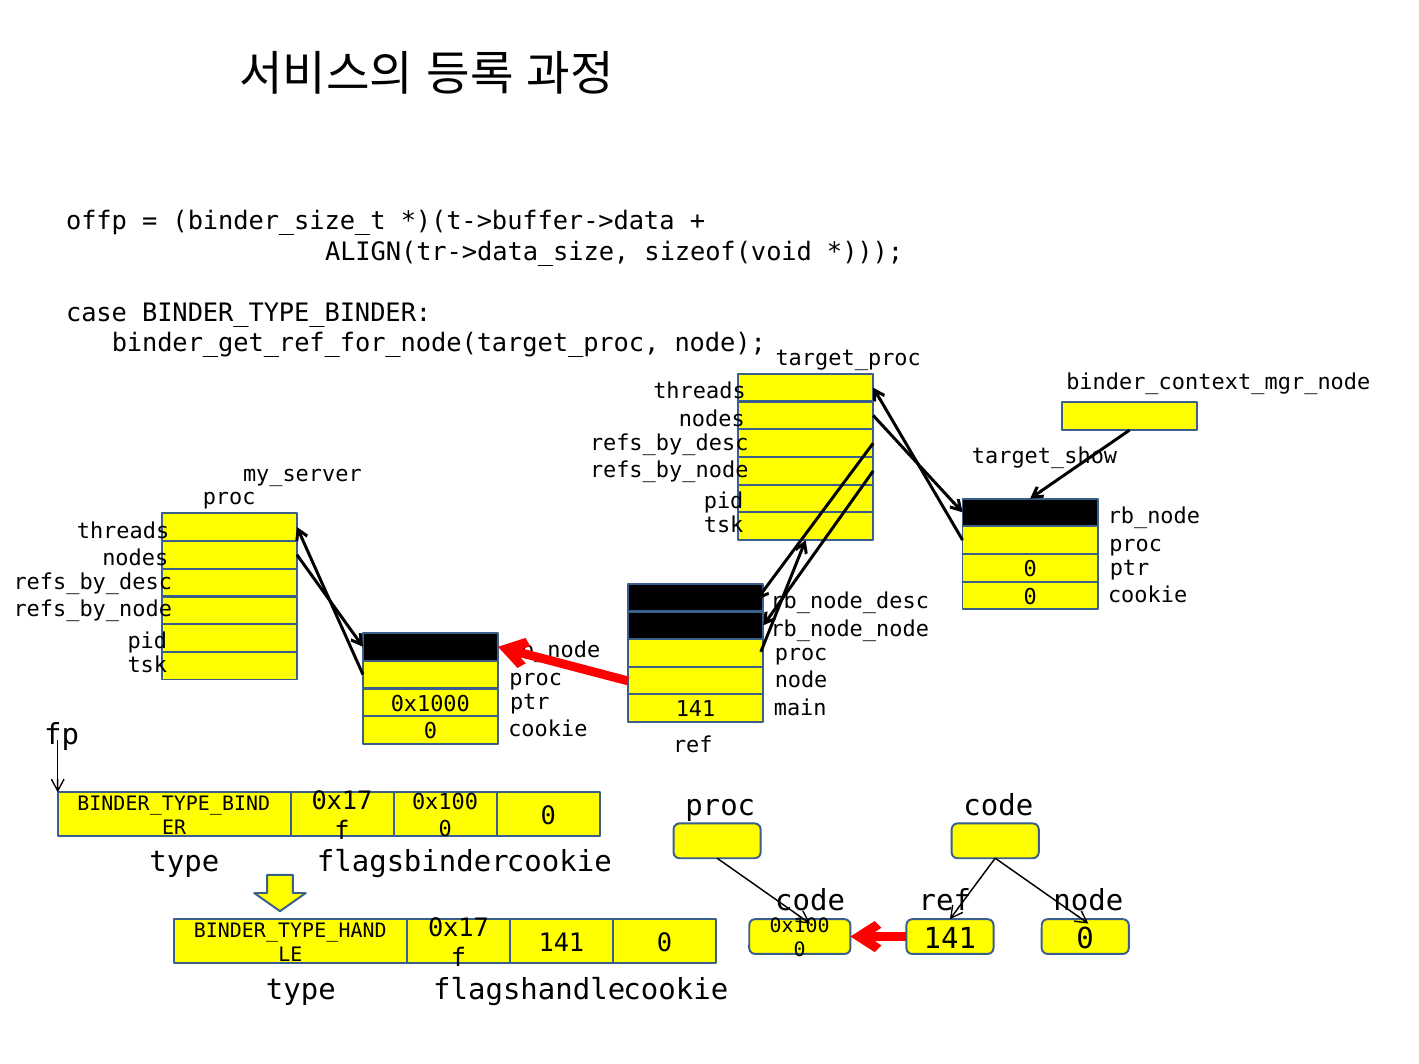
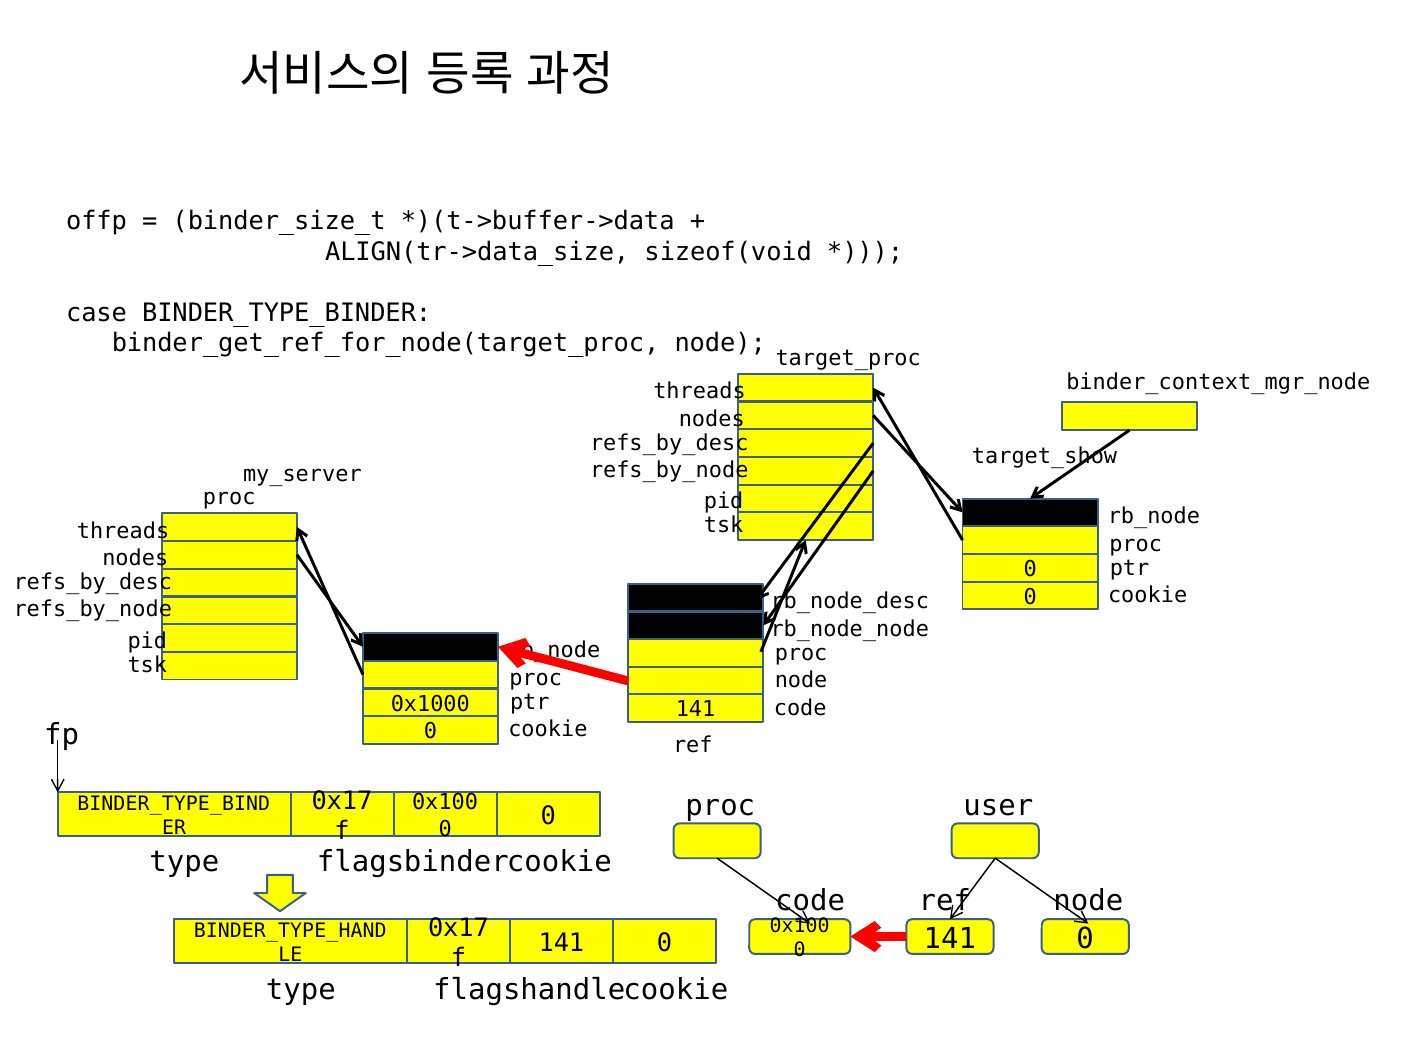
141 main: main -> code
code at (998, 806): code -> user
